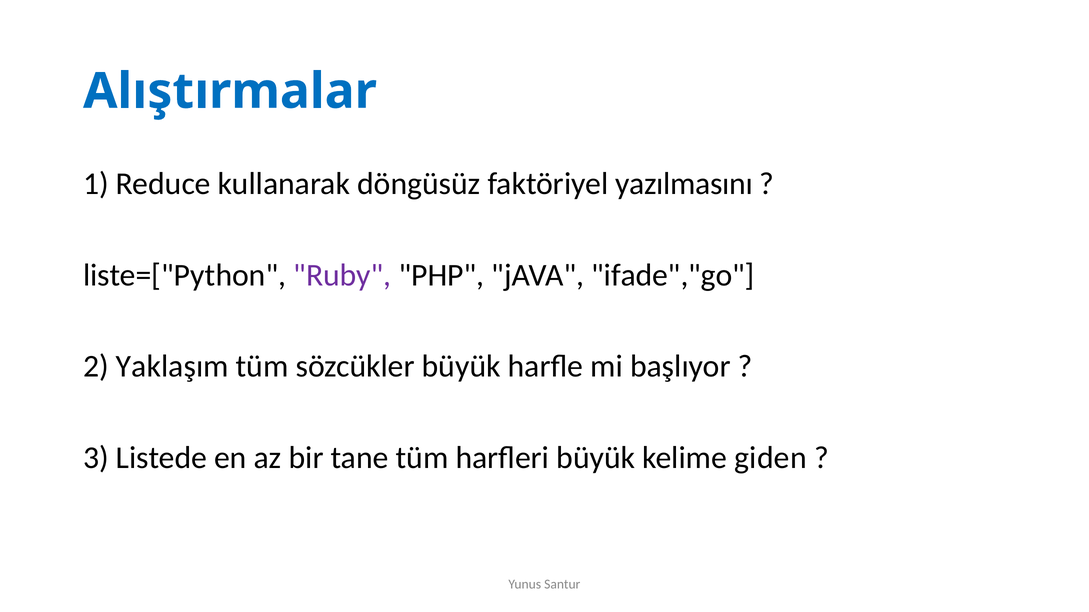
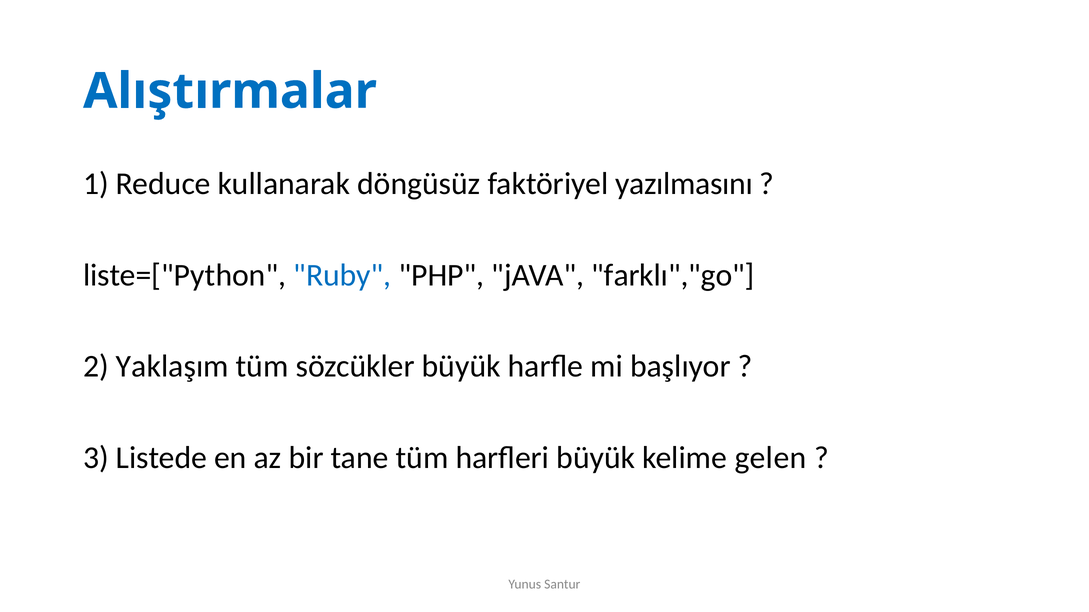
Ruby colour: purple -> blue
ifade","go: ifade","go -> farklı","go
giden: giden -> gelen
